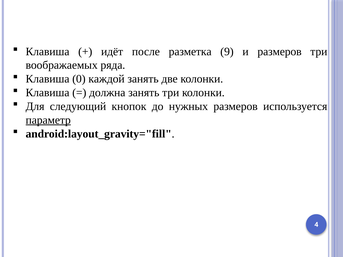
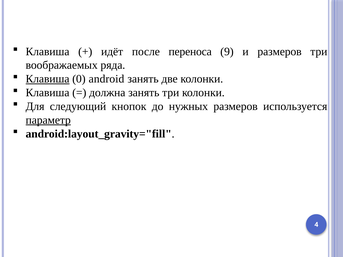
разметка: разметка -> переноса
Клавиша at (48, 79) underline: none -> present
каждой: каждой -> android
